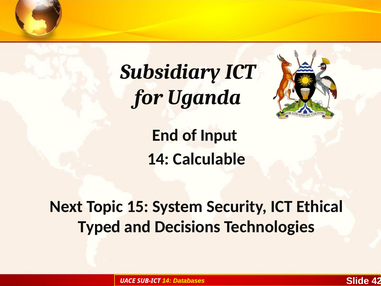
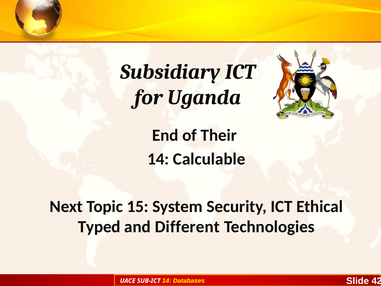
Input: Input -> Their
Decisions: Decisions -> Different
